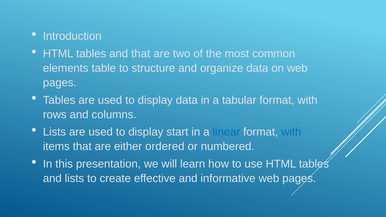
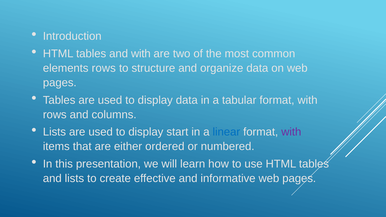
and that: that -> with
elements table: table -> rows
with at (291, 132) colour: blue -> purple
